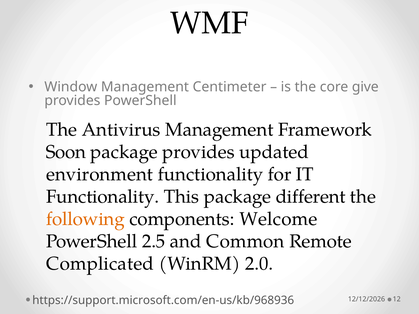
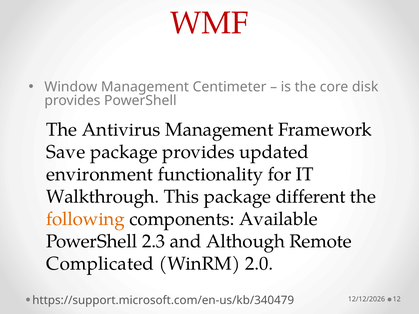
WMF colour: black -> red
give: give -> disk
Soon: Soon -> Save
Functionality at (103, 197): Functionality -> Walkthrough
Welcome: Welcome -> Available
2.5: 2.5 -> 2.3
Common: Common -> Although
https://support.microsoft.com/en-us/kb/968936: https://support.microsoft.com/en-us/kb/968936 -> https://support.microsoft.com/en-us/kb/340479
